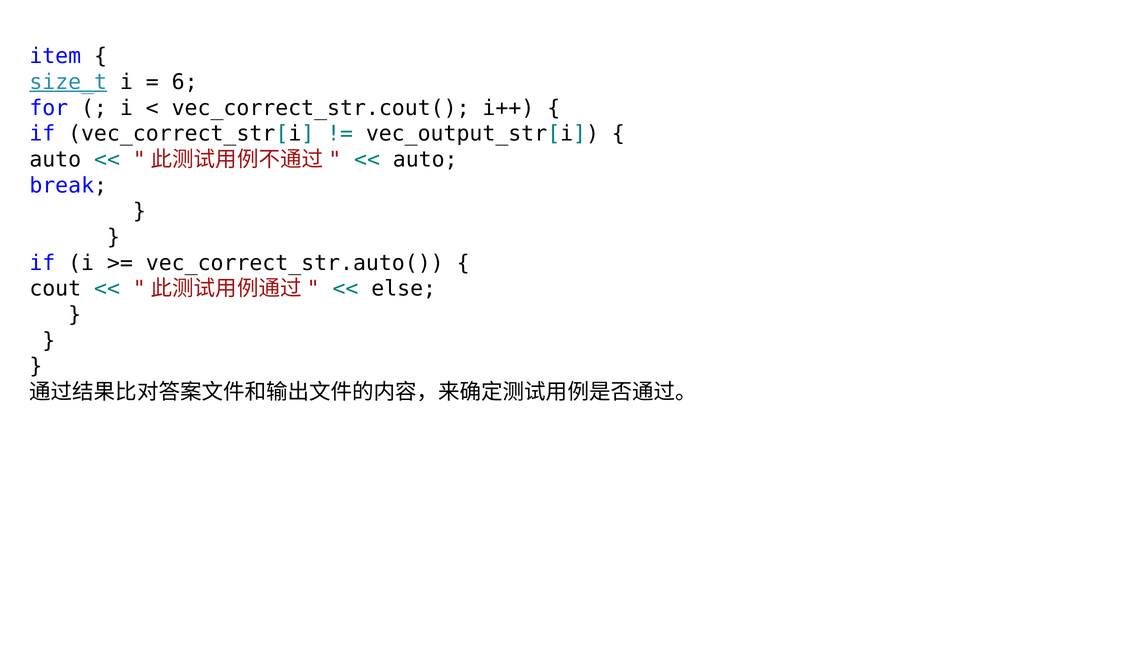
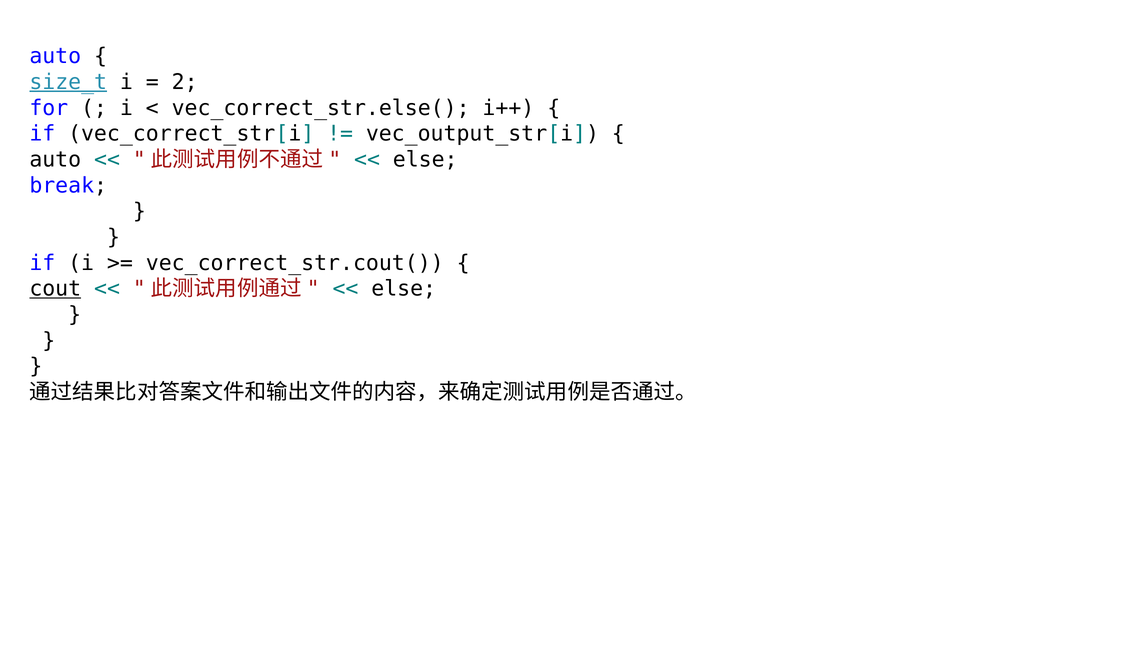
item at (55, 56): item -> auto
6: 6 -> 2
vec_correct_str.cout(: vec_correct_str.cout( -> vec_correct_str.else(
auto at (425, 160): auto -> else
vec_correct_str.auto(: vec_correct_str.auto( -> vec_correct_str.cout(
cout underline: none -> present
